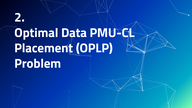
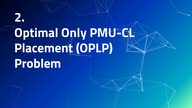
Data: Data -> Only
